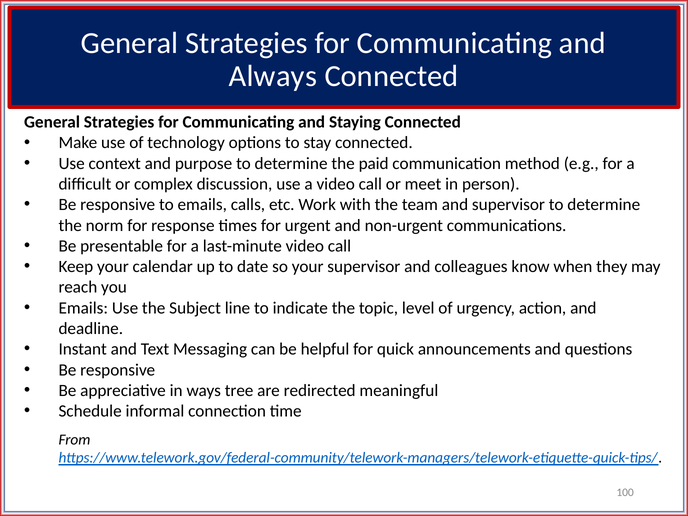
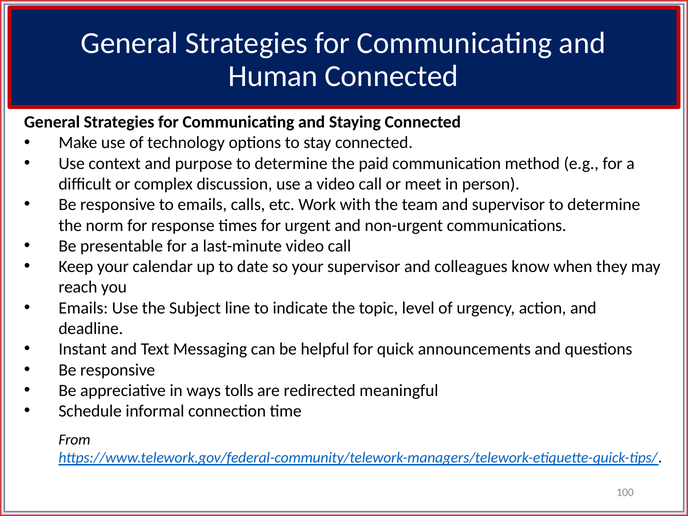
Always: Always -> Human
tree: tree -> tolls
